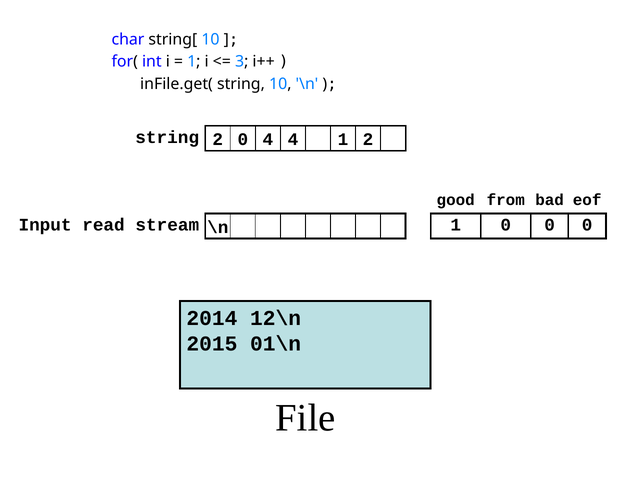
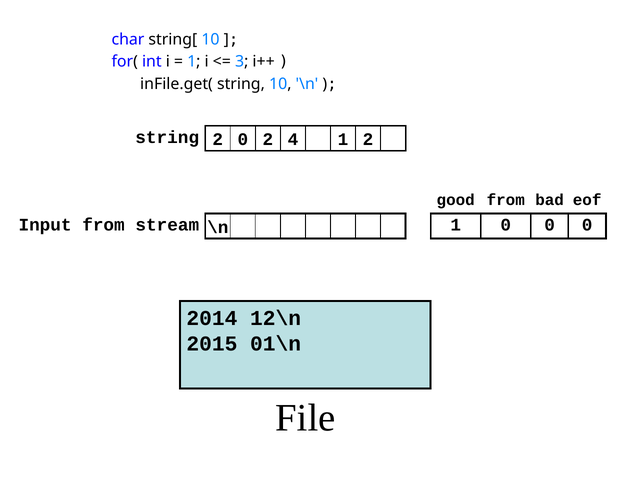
0 4: 4 -> 2
Input read: read -> from
